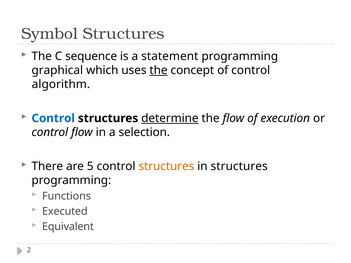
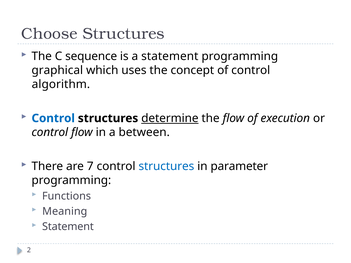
Symbol: Symbol -> Choose
the at (159, 70) underline: present -> none
selection: selection -> between
5: 5 -> 7
structures at (166, 166) colour: orange -> blue
in structures: structures -> parameter
Executed: Executed -> Meaning
Equivalent at (68, 227): Equivalent -> Statement
